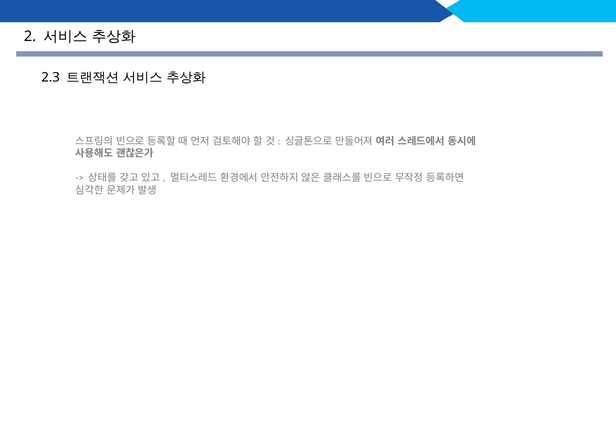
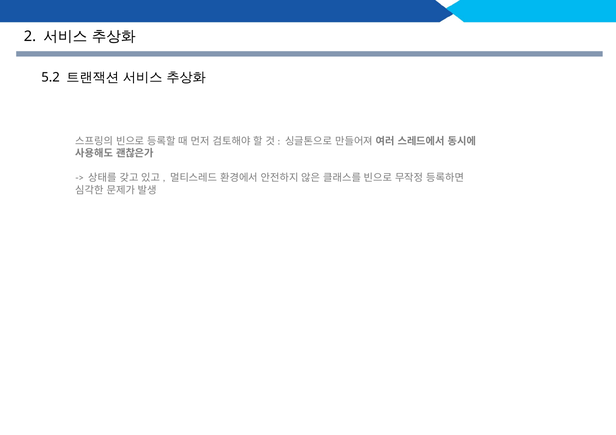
2.3: 2.3 -> 5.2
